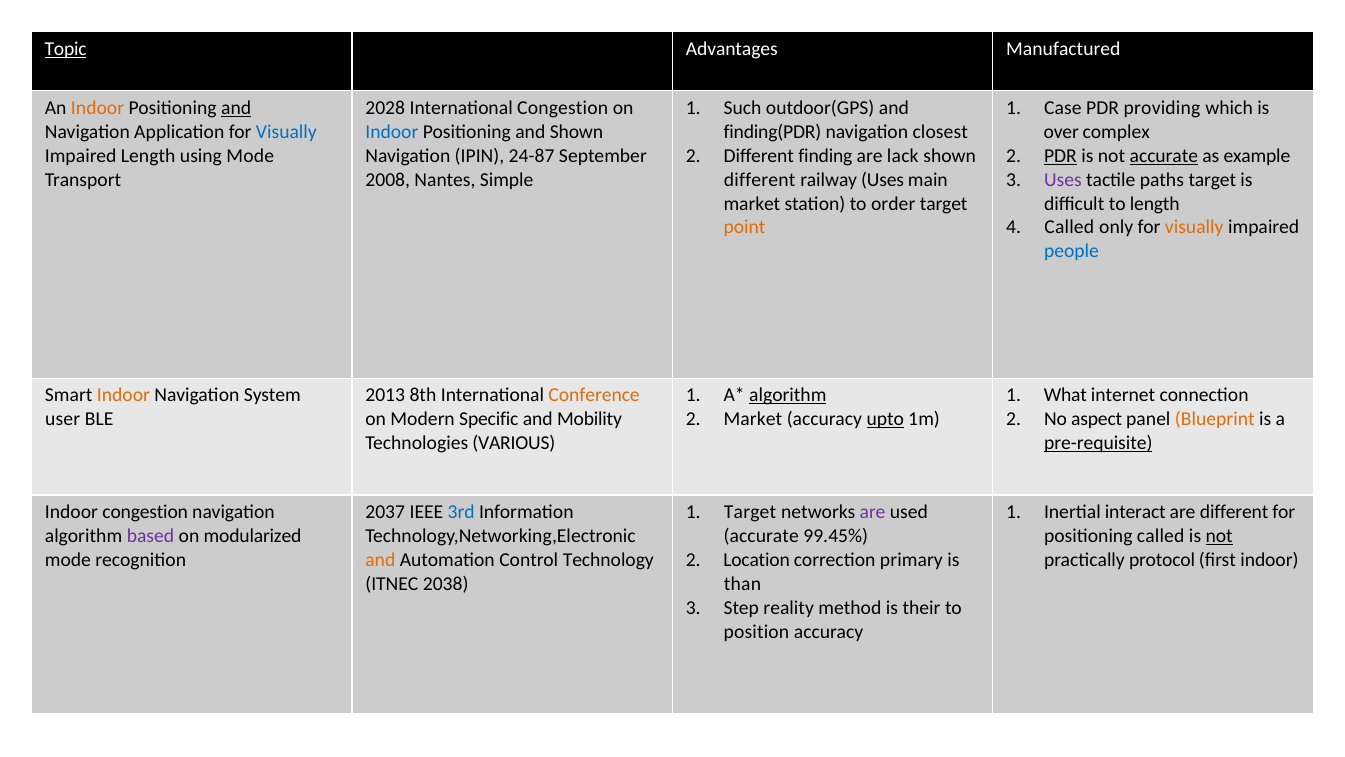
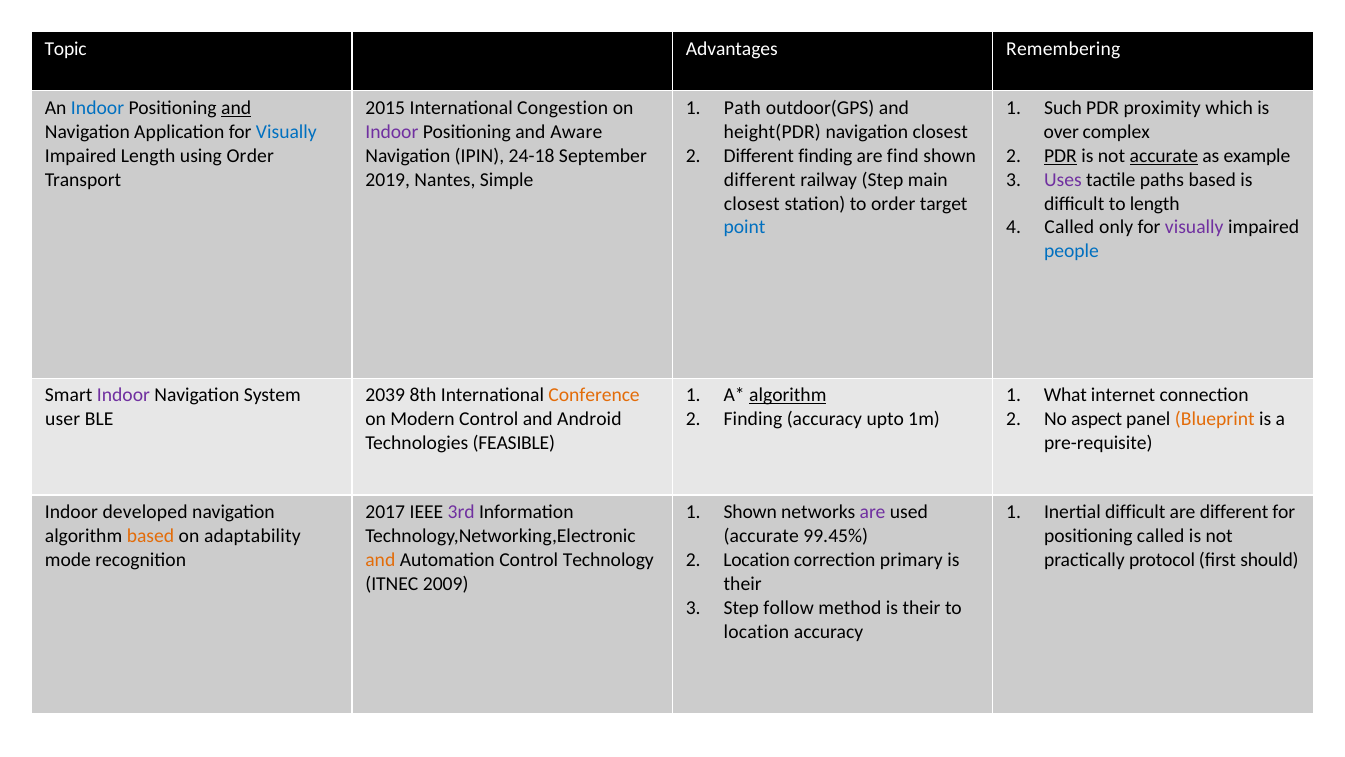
Topic underline: present -> none
Manufactured: Manufactured -> Remembering
Indoor at (98, 108) colour: orange -> blue
2028: 2028 -> 2015
Such: Such -> Path
Case: Case -> Such
providing: providing -> proximity
Indoor at (392, 132) colour: blue -> purple
and Shown: Shown -> Aware
finding(PDR: finding(PDR -> height(PDR
using Mode: Mode -> Order
24-87: 24-87 -> 24-18
lack: lack -> find
2008: 2008 -> 2019
railway Uses: Uses -> Step
paths target: target -> based
market at (752, 203): market -> closest
point colour: orange -> blue
visually at (1194, 227) colour: orange -> purple
Indoor at (123, 395) colour: orange -> purple
2013: 2013 -> 2039
Modern Specific: Specific -> Control
Mobility: Mobility -> Android
Market at (753, 419): Market -> Finding
upto underline: present -> none
VARIOUS: VARIOUS -> FEASIBLE
pre-requisite underline: present -> none
Indoor congestion: congestion -> developed
2037: 2037 -> 2017
3rd colour: blue -> purple
Target at (750, 512): Target -> Shown
Inertial interact: interact -> difficult
based at (150, 536) colour: purple -> orange
modularized: modularized -> adaptability
not at (1219, 536) underline: present -> none
first indoor: indoor -> should
2038: 2038 -> 2009
than at (743, 584): than -> their
reality: reality -> follow
position at (756, 631): position -> location
